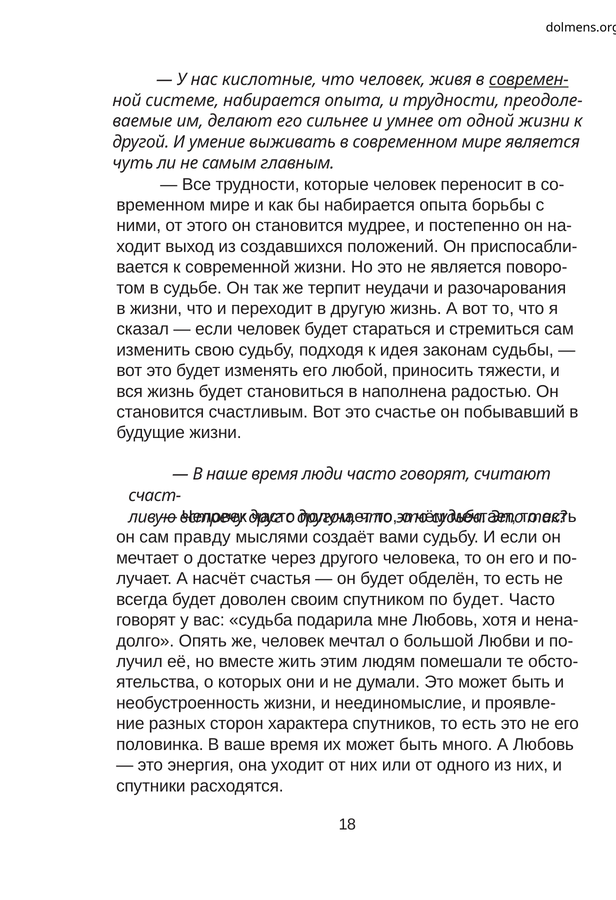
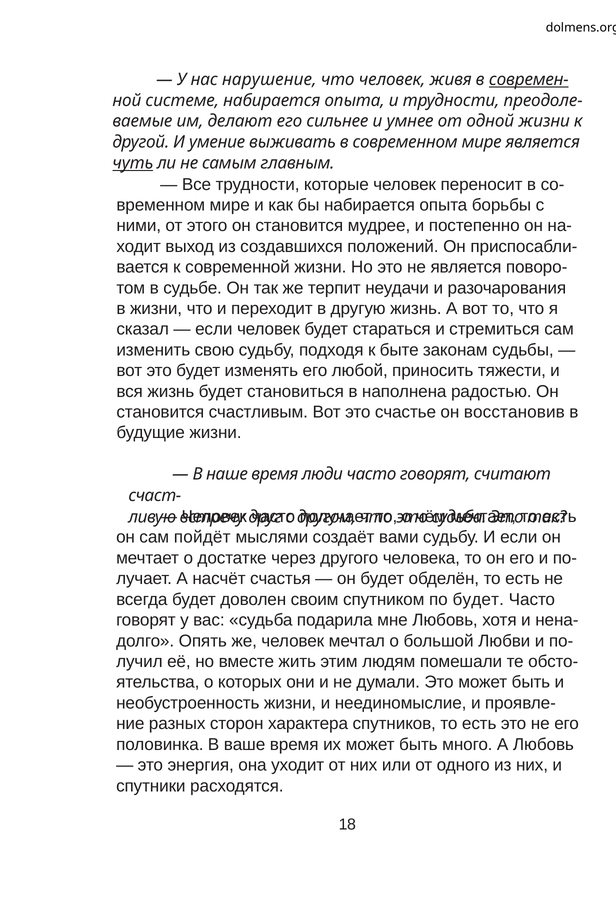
кислотные: кислотные -> нарушение
чуть underline: none -> present
идея: идея -> быте
побывавший: побывавший -> восстановив
правду: правду -> пойдёт
